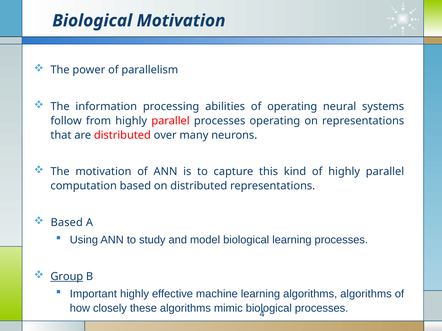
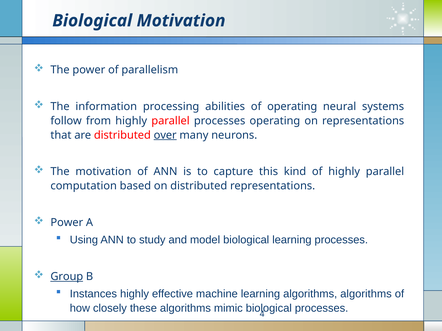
over underline: none -> present
Based at (67, 223): Based -> Power
Important: Important -> Instances
